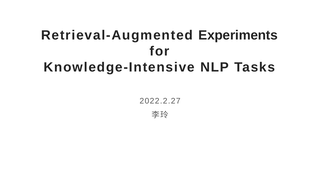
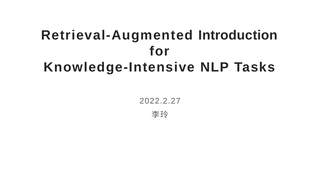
Experiments: Experiments -> Introduction
